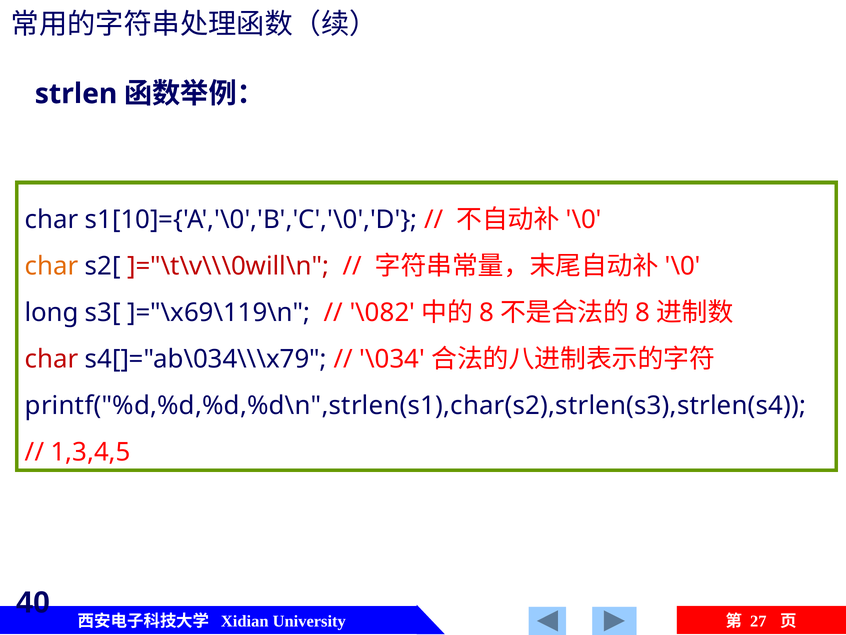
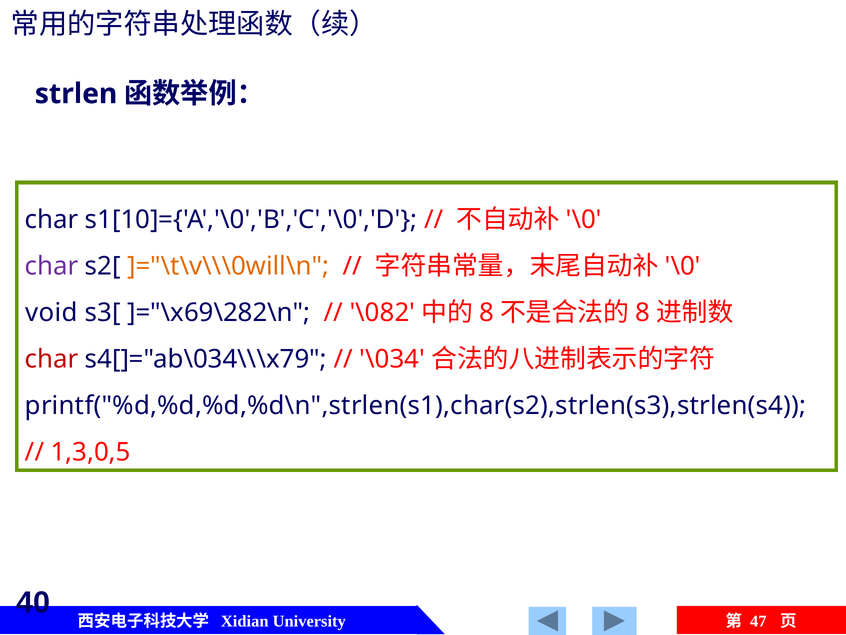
char at (52, 266) colour: orange -> purple
]="\t\v\\\0will\n colour: red -> orange
long: long -> void
]="\x69\119\n: ]="\x69\119\n -> ]="\x69\282\n
1,3,4,5: 1,3,4,5 -> 1,3,0,5
27: 27 -> 47
